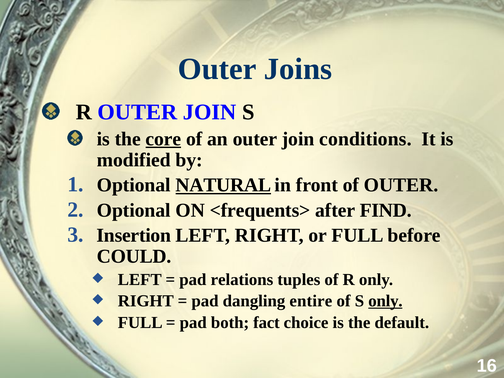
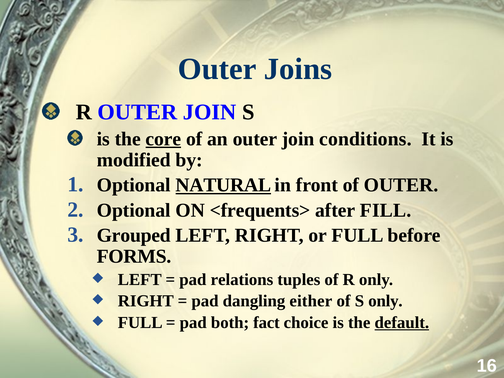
FIND: FIND -> FILL
Insertion: Insertion -> Grouped
COULD: COULD -> FORMS
entire: entire -> either
only at (385, 301) underline: present -> none
default underline: none -> present
